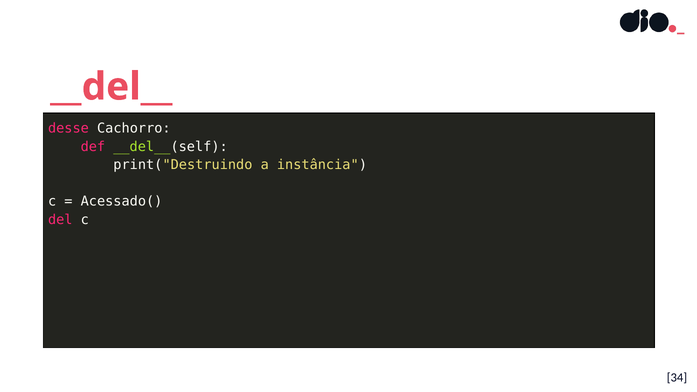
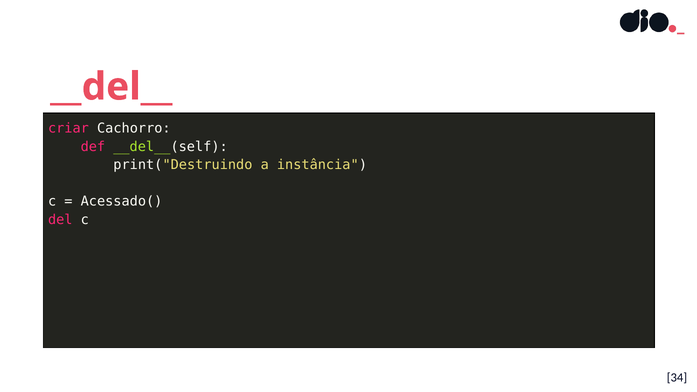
desse: desse -> criar
